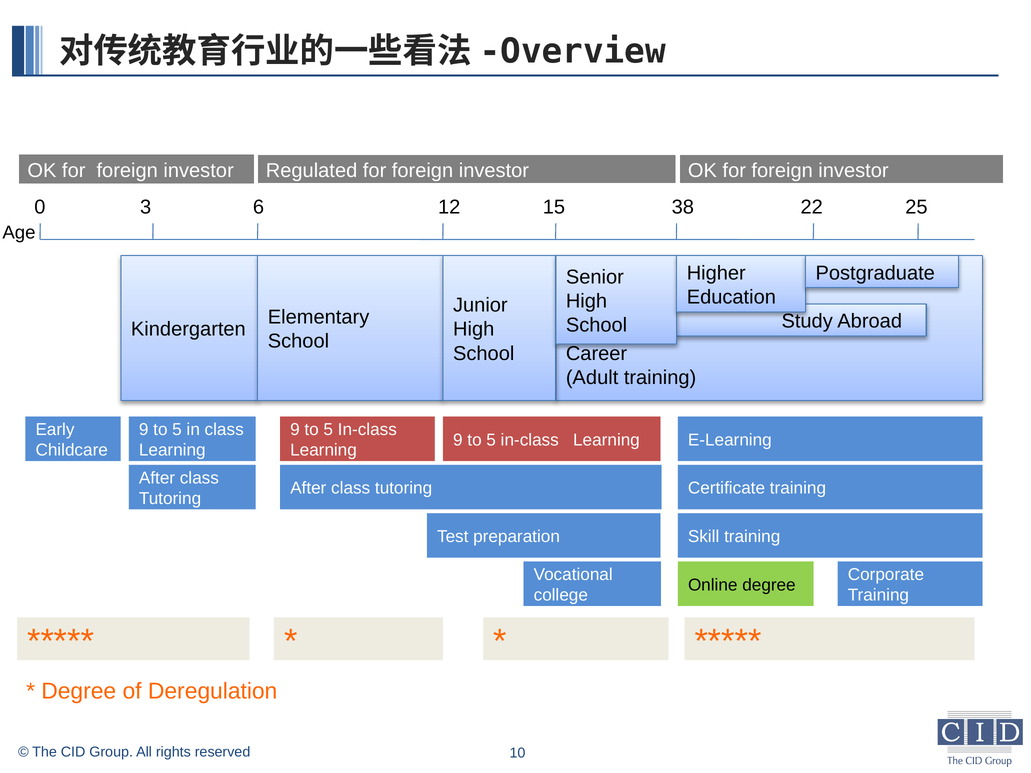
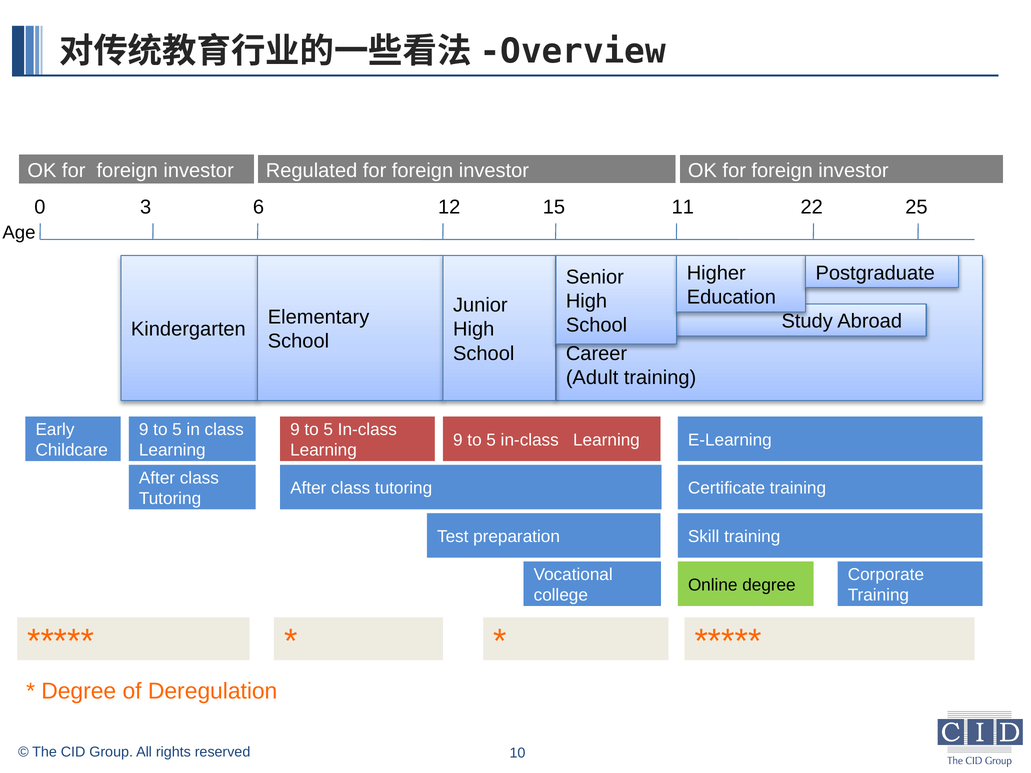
38: 38 -> 11
